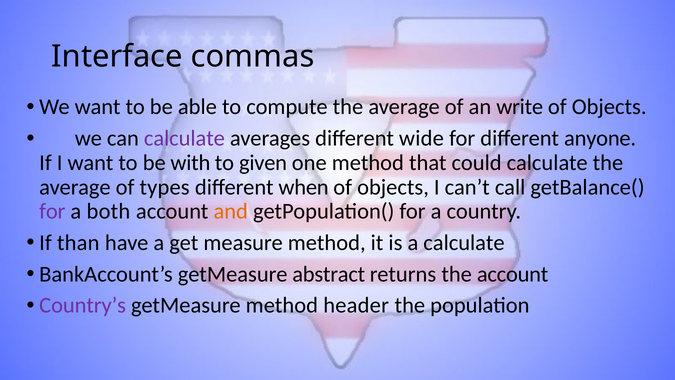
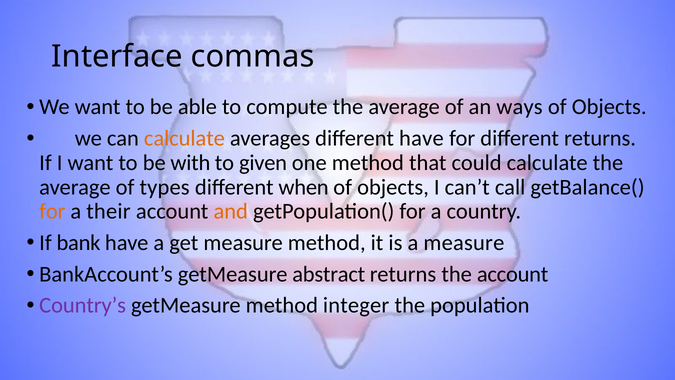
write: write -> ways
calculate at (184, 138) colour: purple -> orange
different wide: wide -> have
different anyone: anyone -> returns
for at (52, 211) colour: purple -> orange
both: both -> their
than: than -> bank
a calculate: calculate -> measure
header: header -> integer
